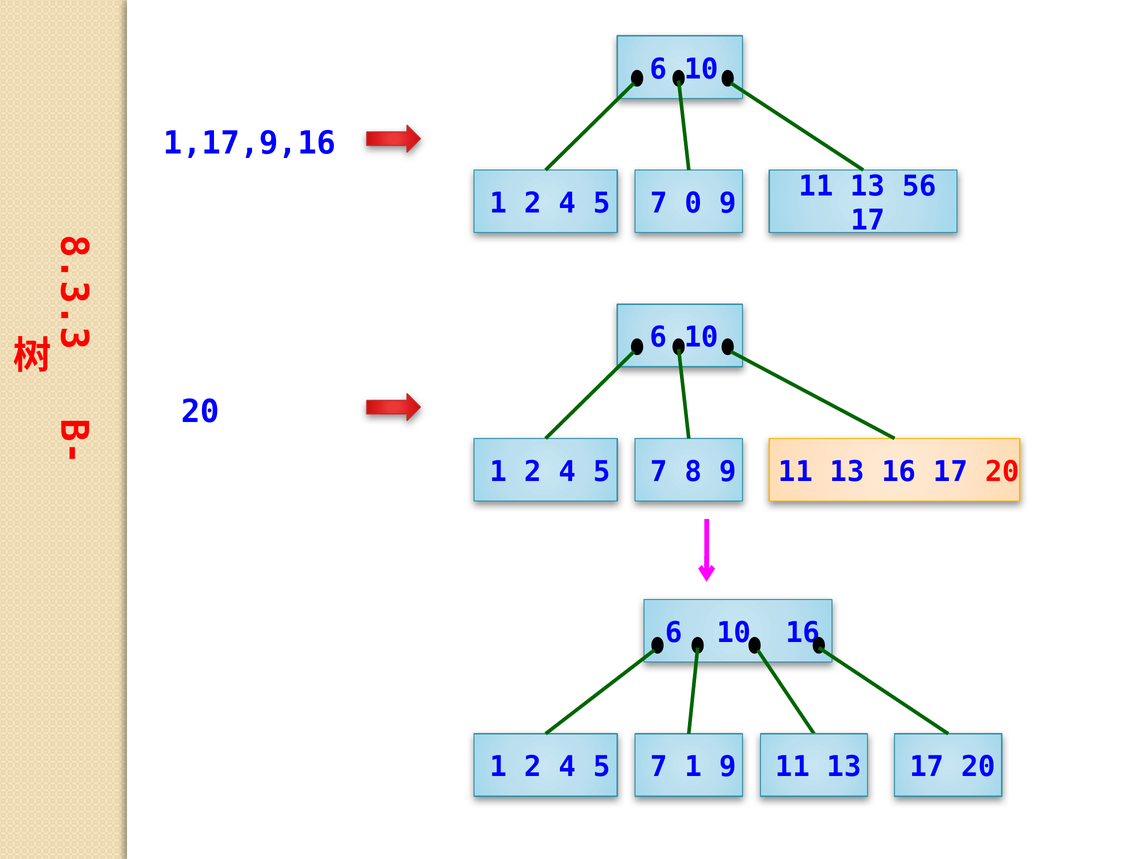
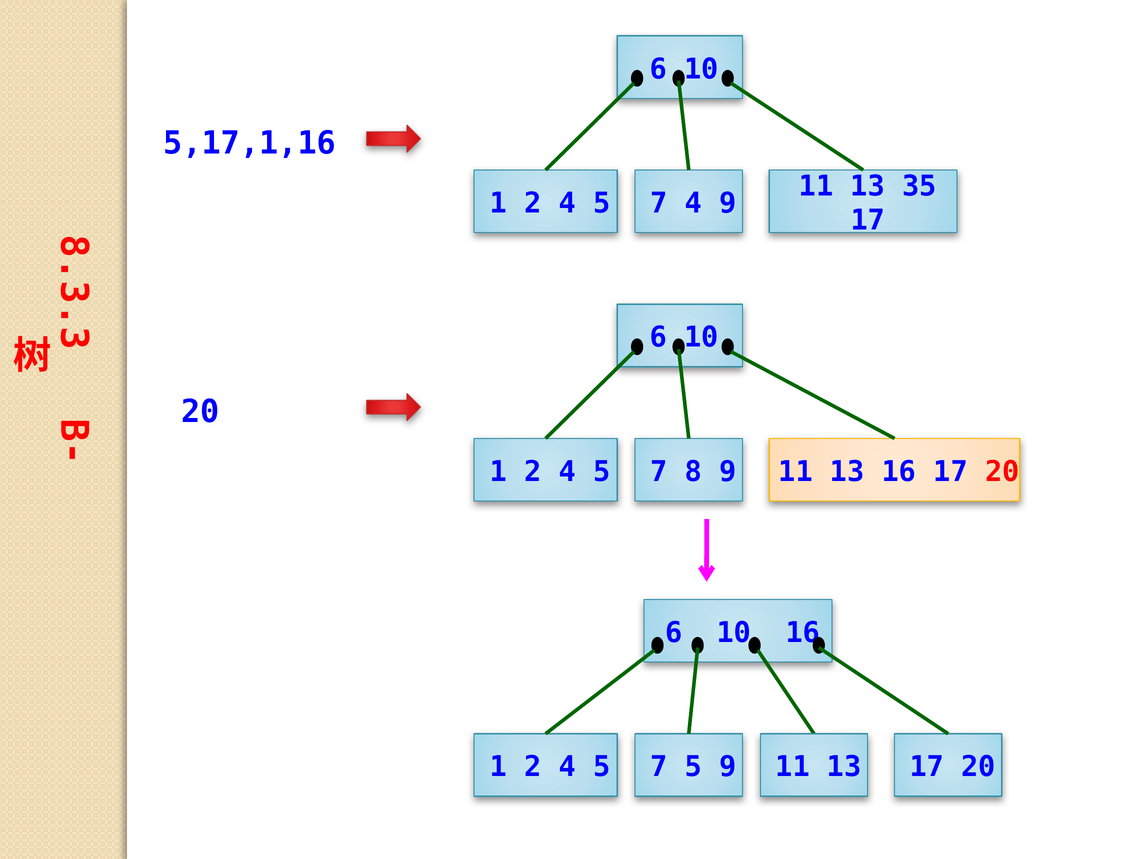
1,17,9,16: 1,17,9,16 -> 5,17,1,16
56: 56 -> 35
7 0: 0 -> 4
7 1: 1 -> 5
